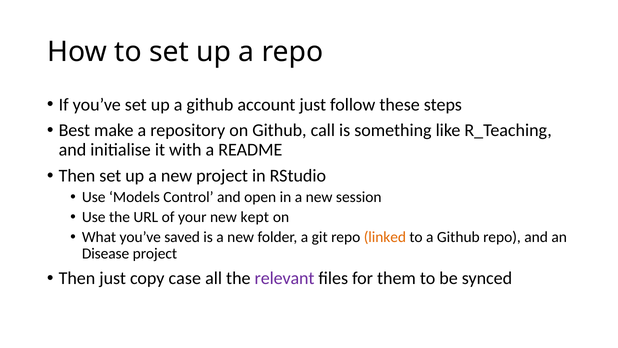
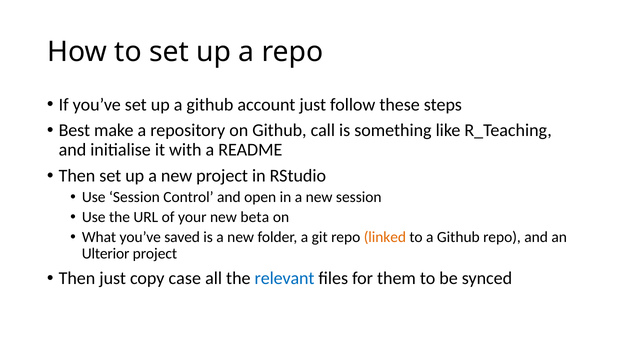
Use Models: Models -> Session
kept: kept -> beta
Disease: Disease -> Ulterior
relevant colour: purple -> blue
